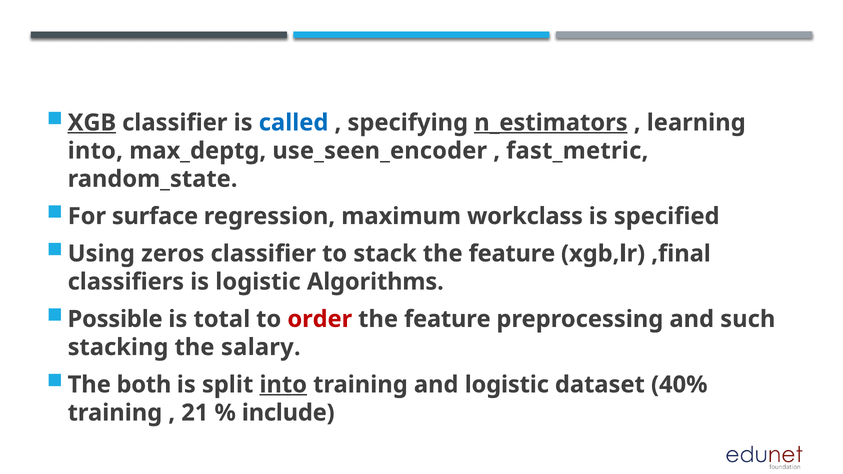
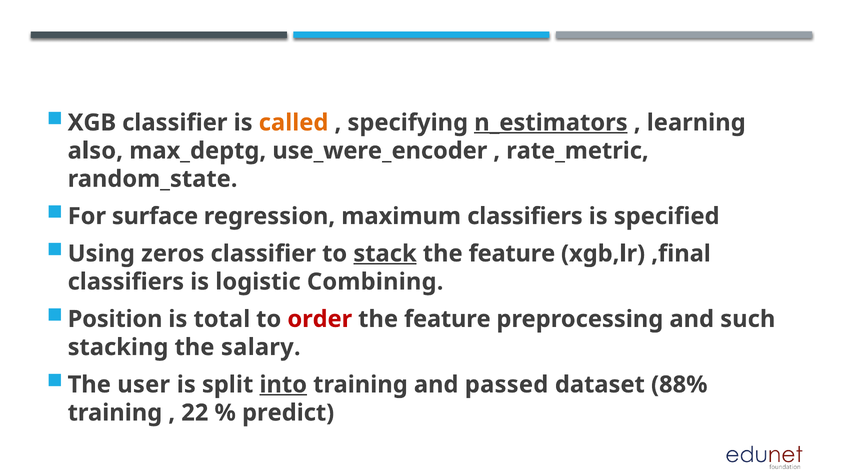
XGB underline: present -> none
called colour: blue -> orange
into at (95, 151): into -> also
use_seen_encoder: use_seen_encoder -> use_were_encoder
fast_metric: fast_metric -> rate_metric
maximum workclass: workclass -> classifiers
stack underline: none -> present
Algorithms: Algorithms -> Combining
Possible: Possible -> Position
both: both -> user
and logistic: logistic -> passed
40%: 40% -> 88%
21: 21 -> 22
include: include -> predict
